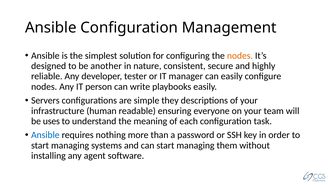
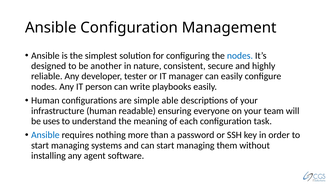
nodes at (240, 55) colour: orange -> blue
Servers at (45, 100): Servers -> Human
they: they -> able
